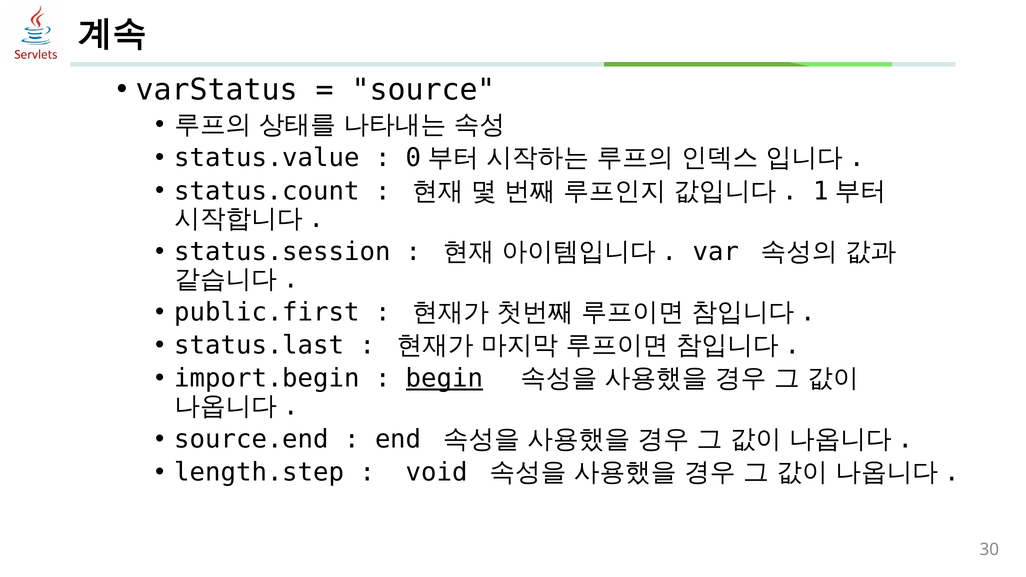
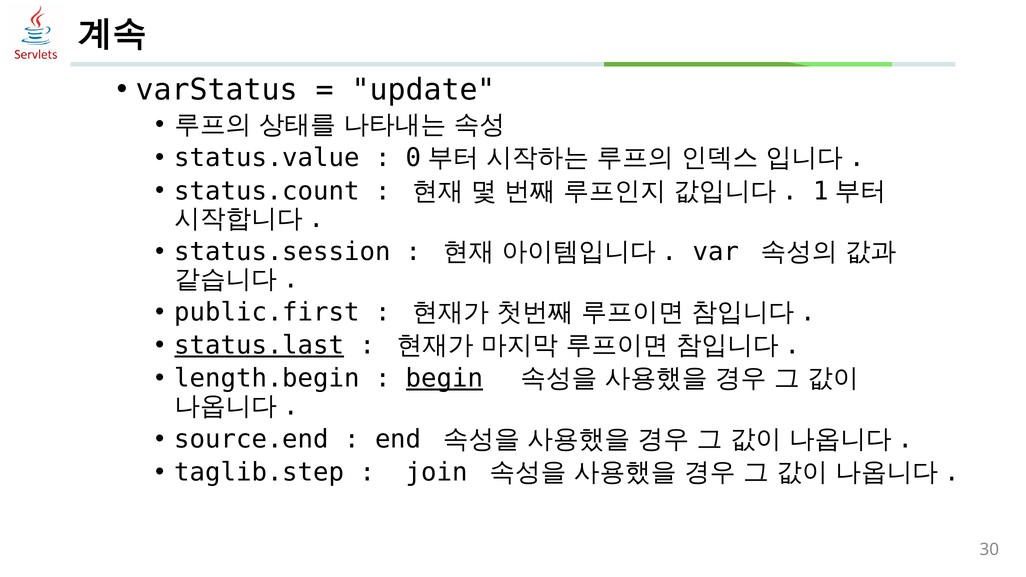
source: source -> update
status.last underline: none -> present
import.begin: import.begin -> length.begin
length.step: length.step -> taglib.step
void: void -> join
